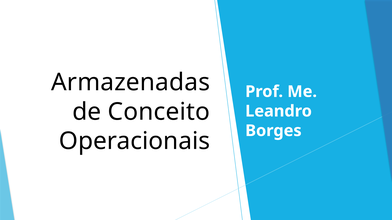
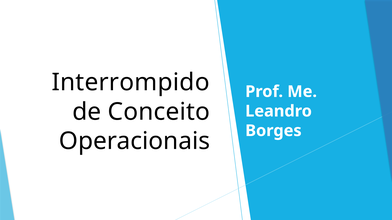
Armazenadas: Armazenadas -> Interrompido
